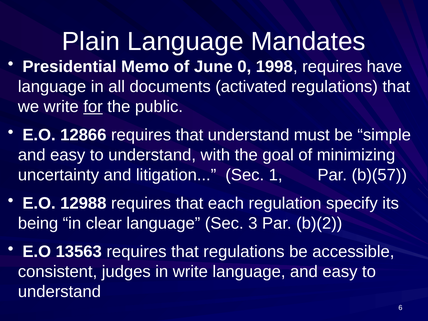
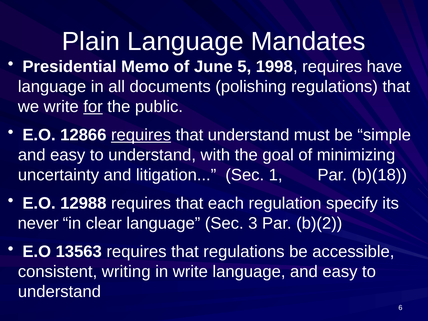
0: 0 -> 5
activated: activated -> polishing
requires at (141, 135) underline: none -> present
b)(57: b)(57 -> b)(18
being: being -> never
judges: judges -> writing
